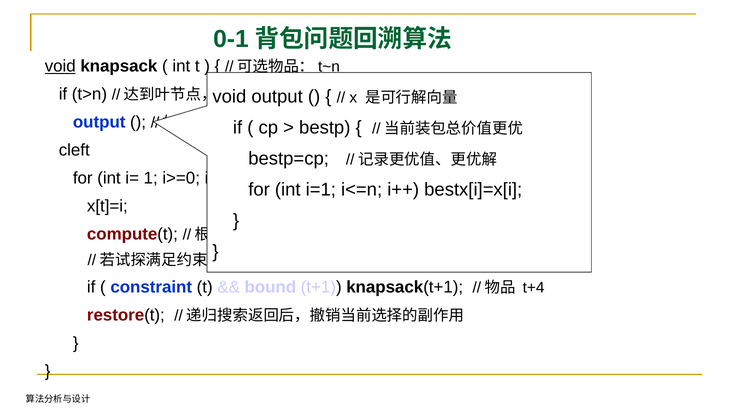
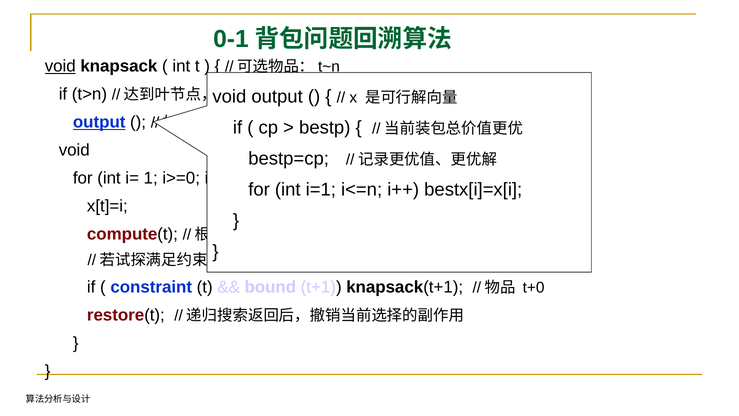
output at (99, 122) underline: none -> present
cleft at (74, 150): cleft -> void
t+4: t+4 -> t+0
